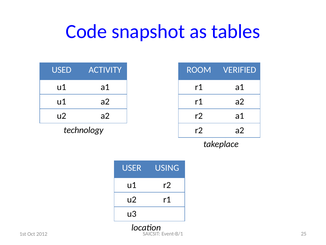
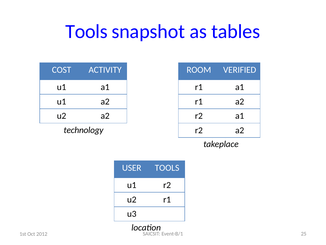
Code at (86, 32): Code -> Tools
USED: USED -> COST
USER USING: USING -> TOOLS
